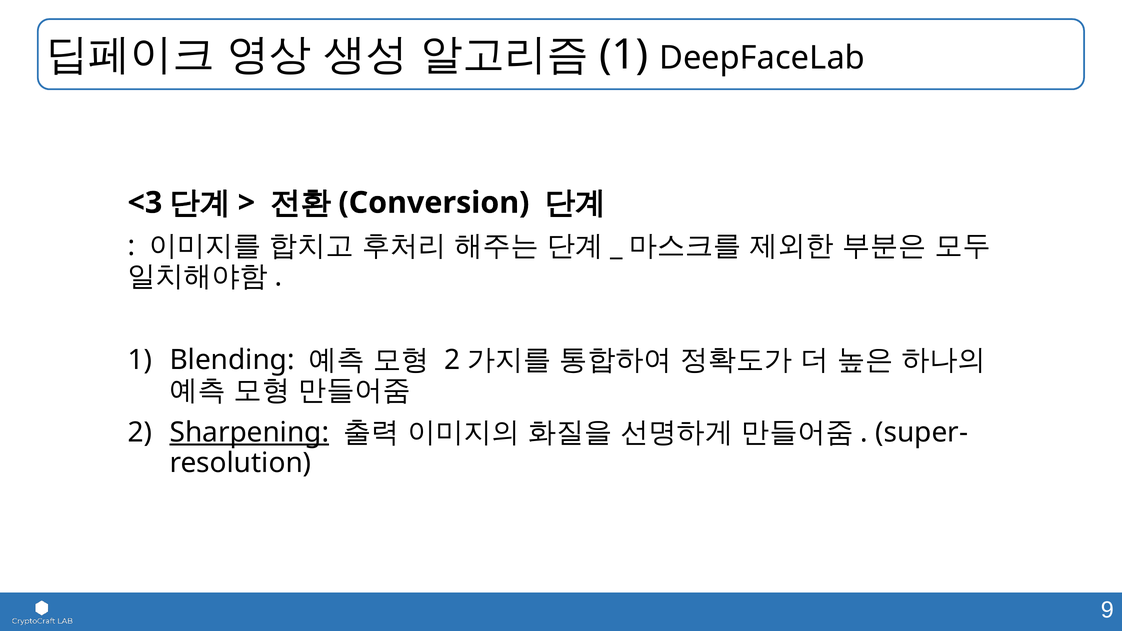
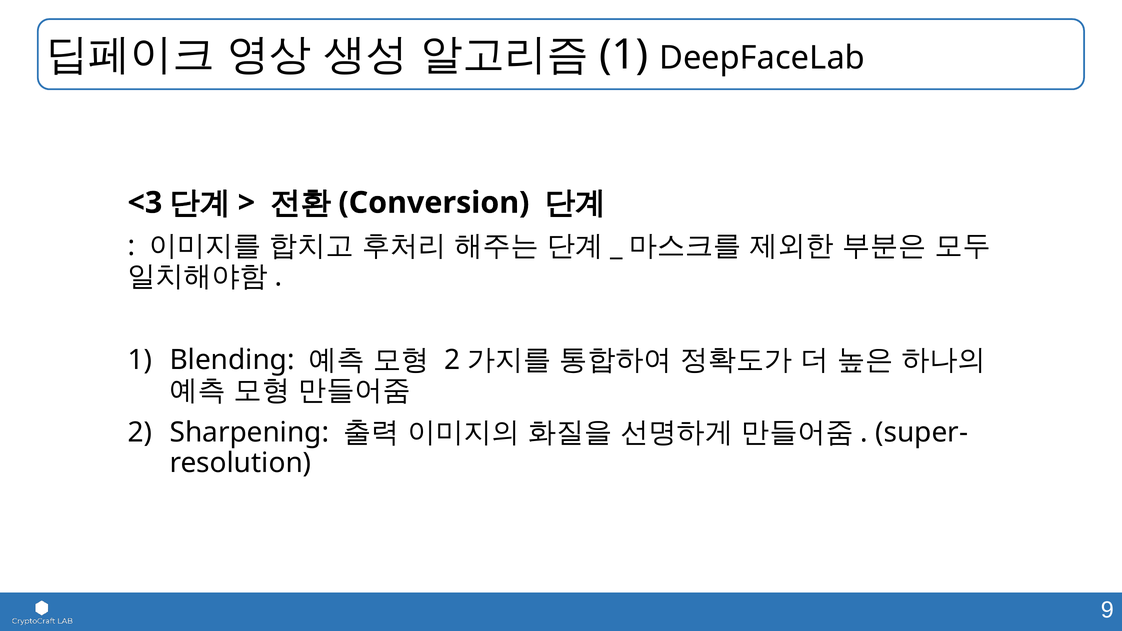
Sharpening underline: present -> none
